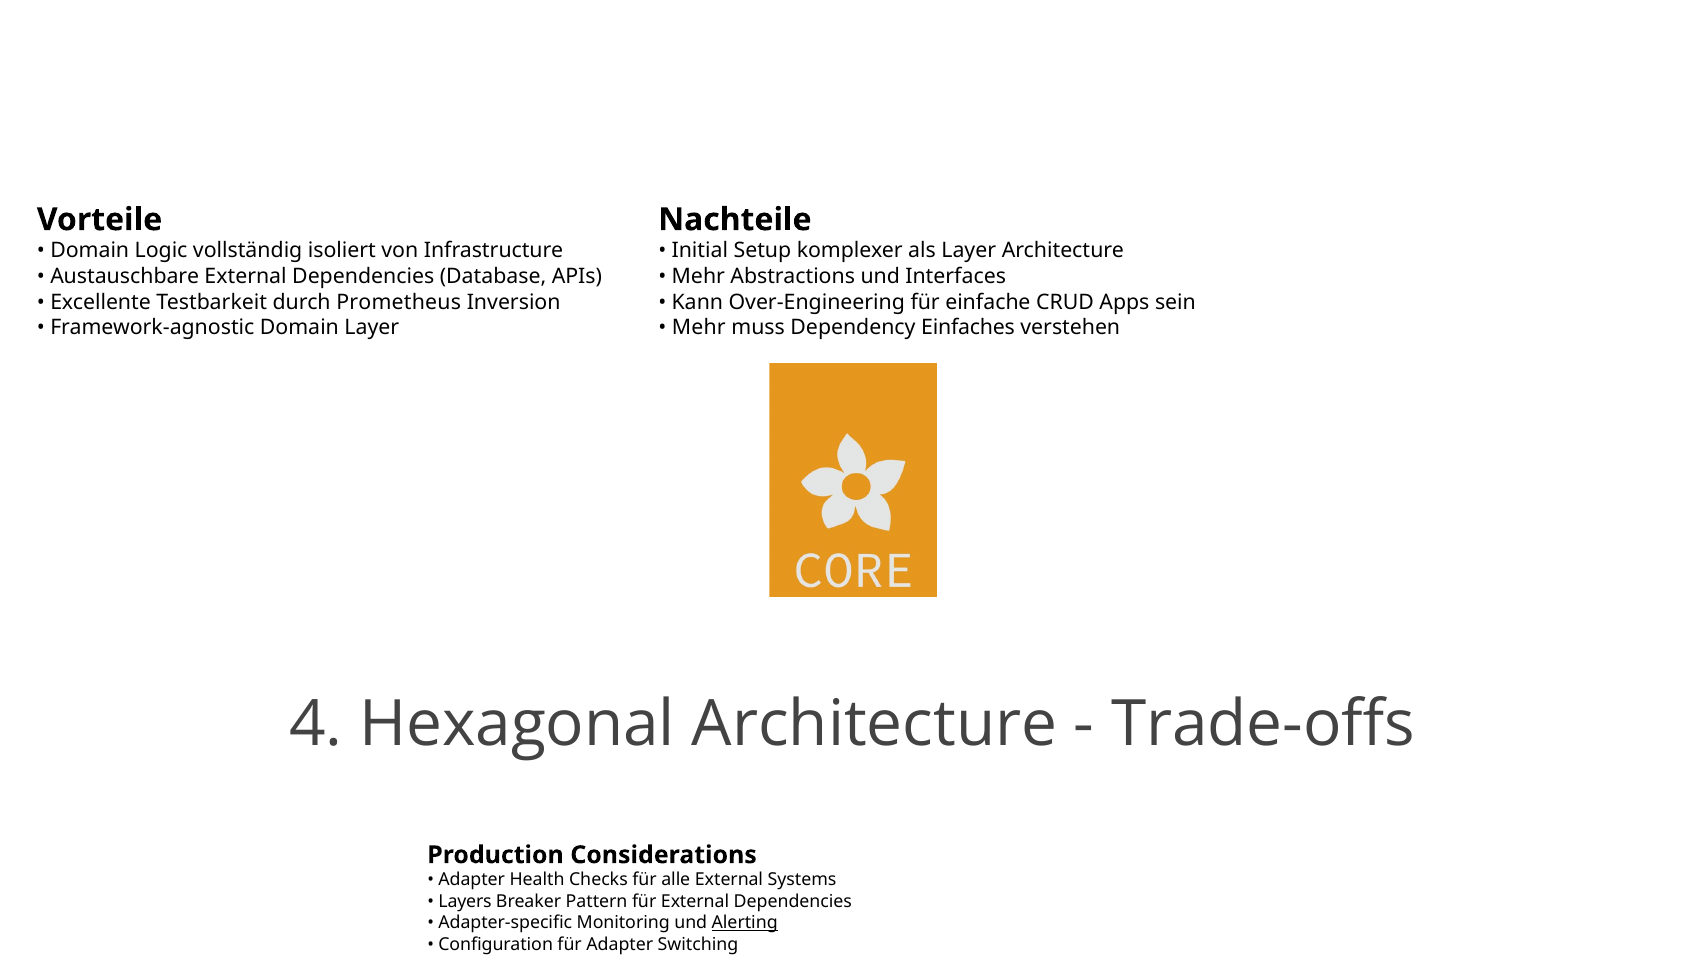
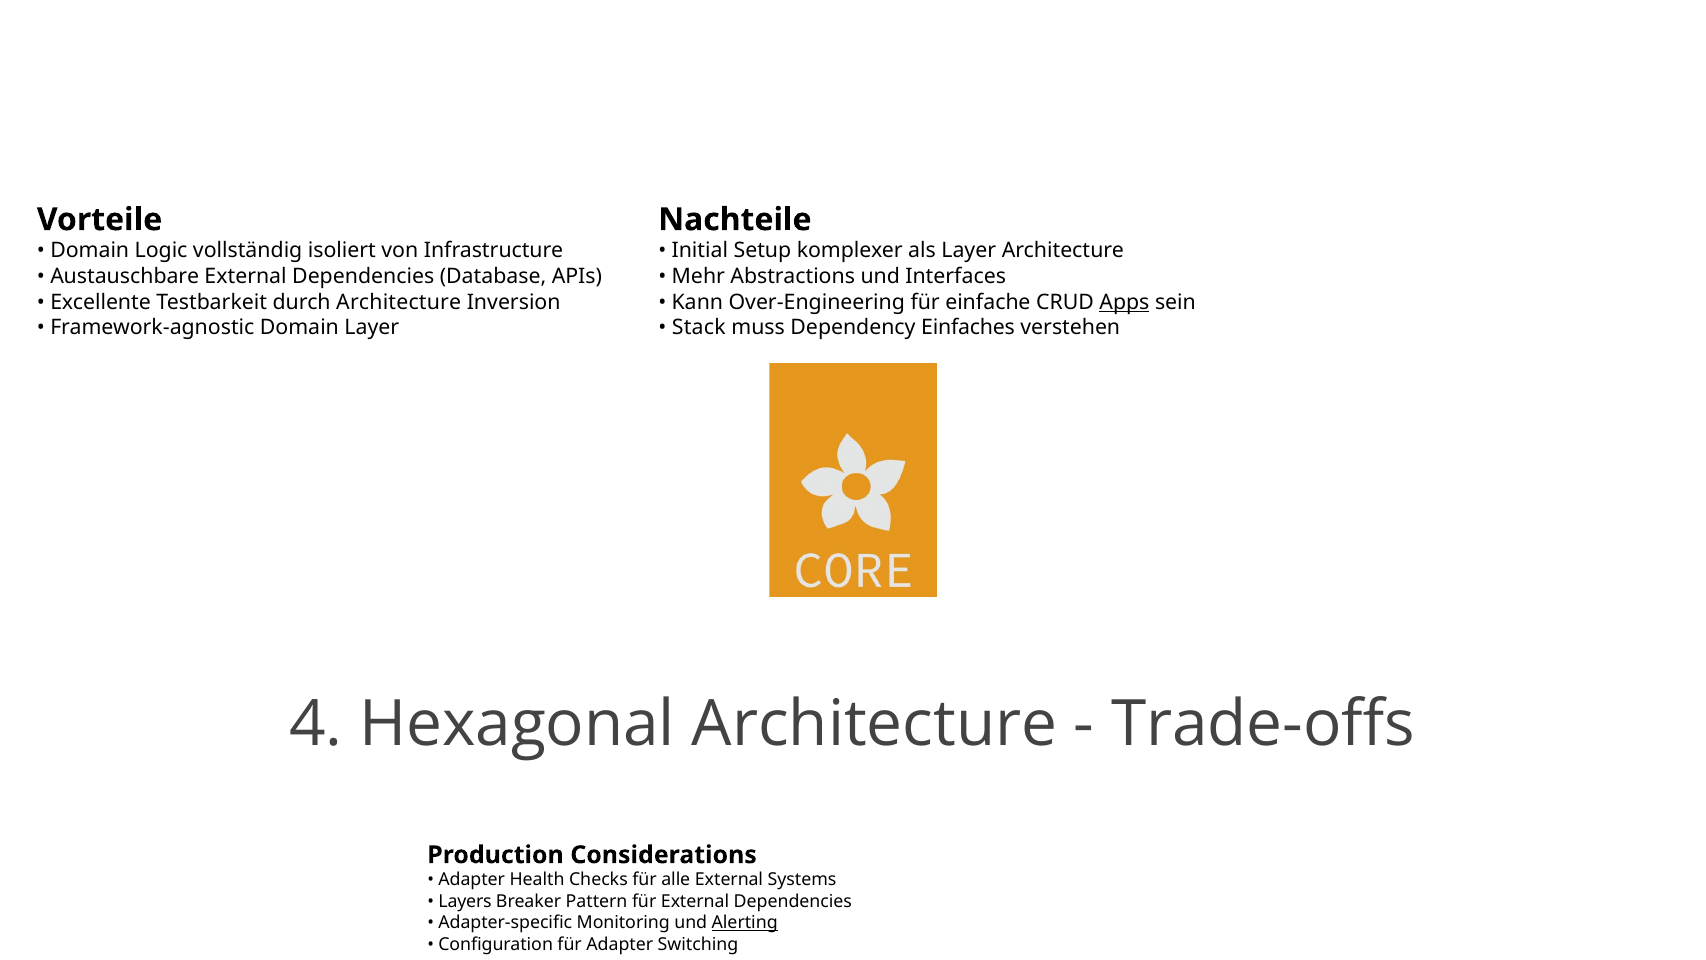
durch Prometheus: Prometheus -> Architecture
Apps underline: none -> present
Mehr at (699, 328): Mehr -> Stack
